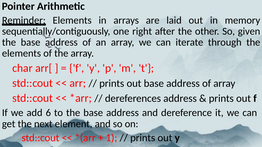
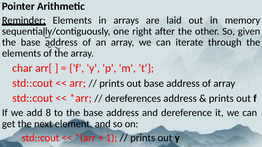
6: 6 -> 8
